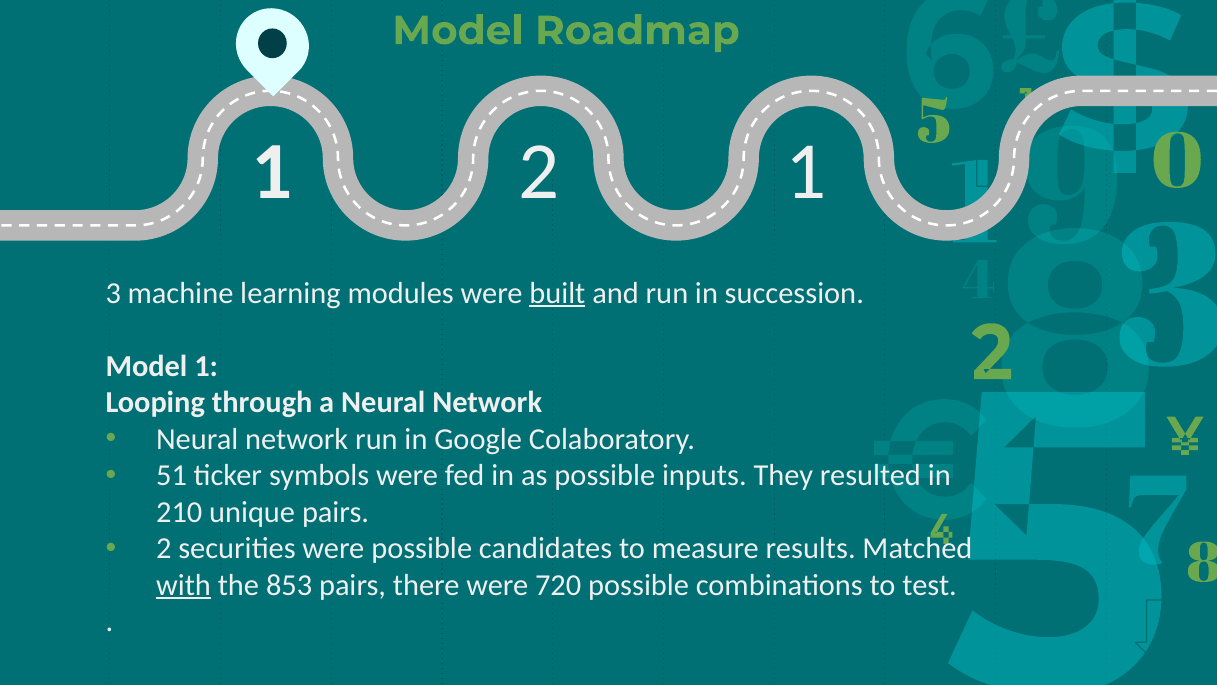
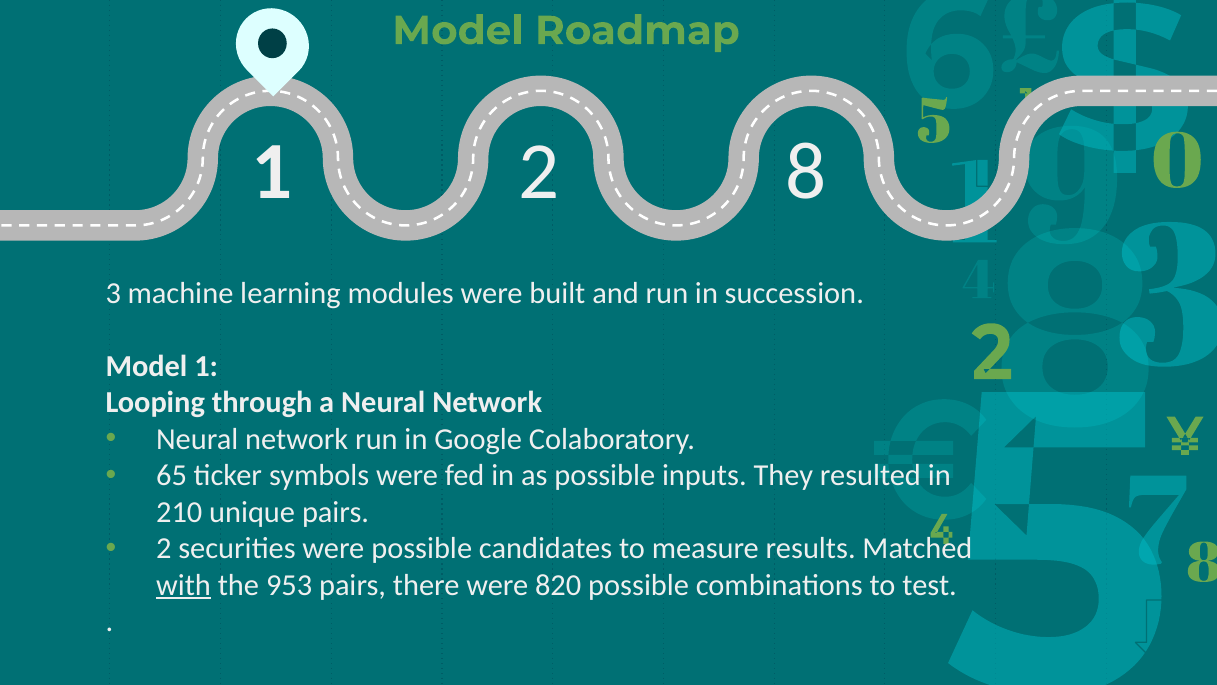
1 1: 1 -> 8
built underline: present -> none
51: 51 -> 65
853: 853 -> 953
720: 720 -> 820
